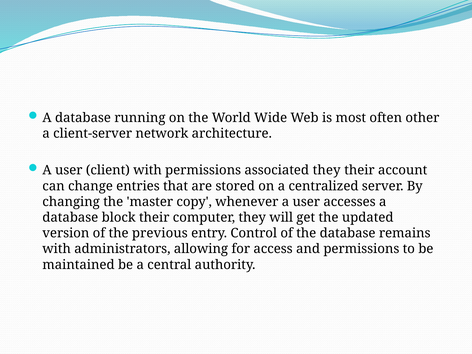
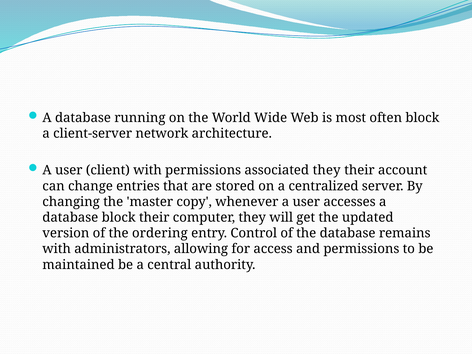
often other: other -> block
previous: previous -> ordering
